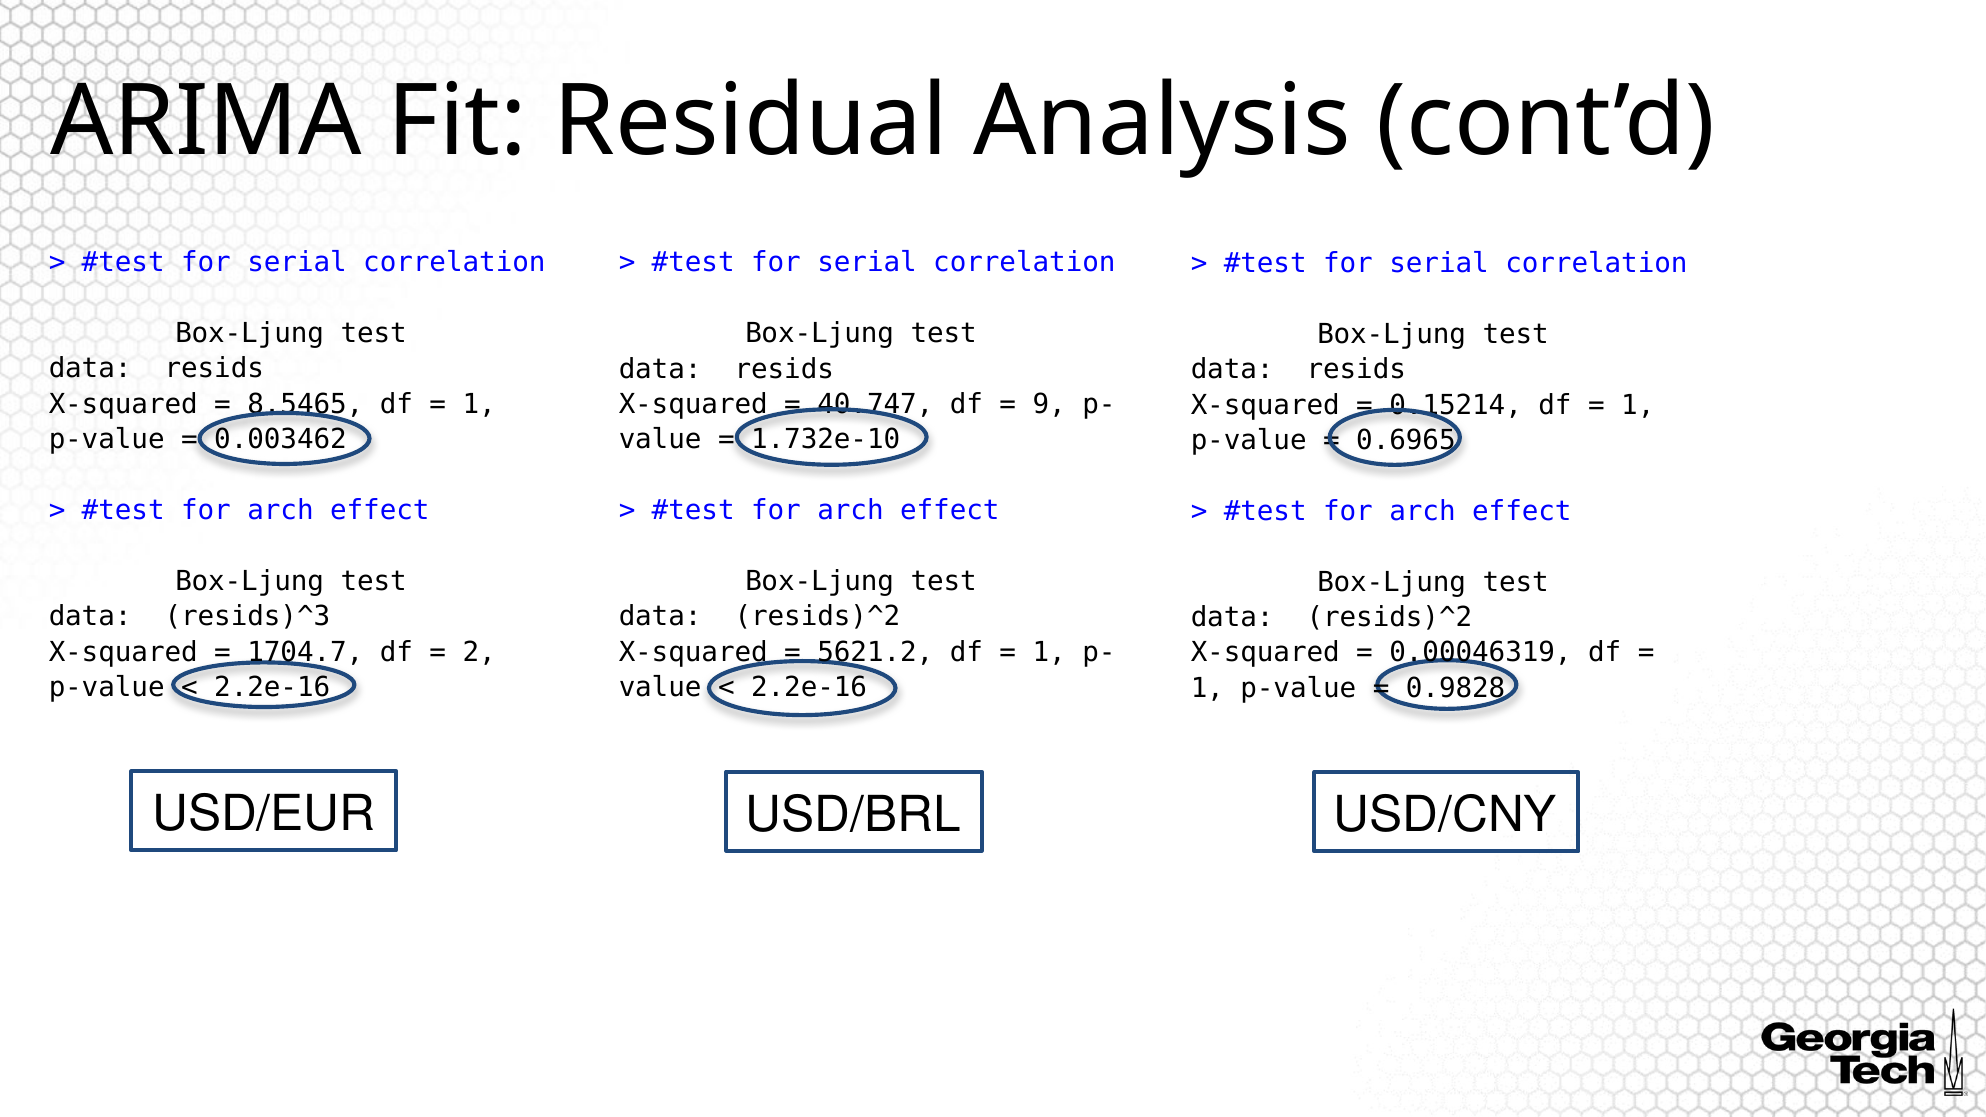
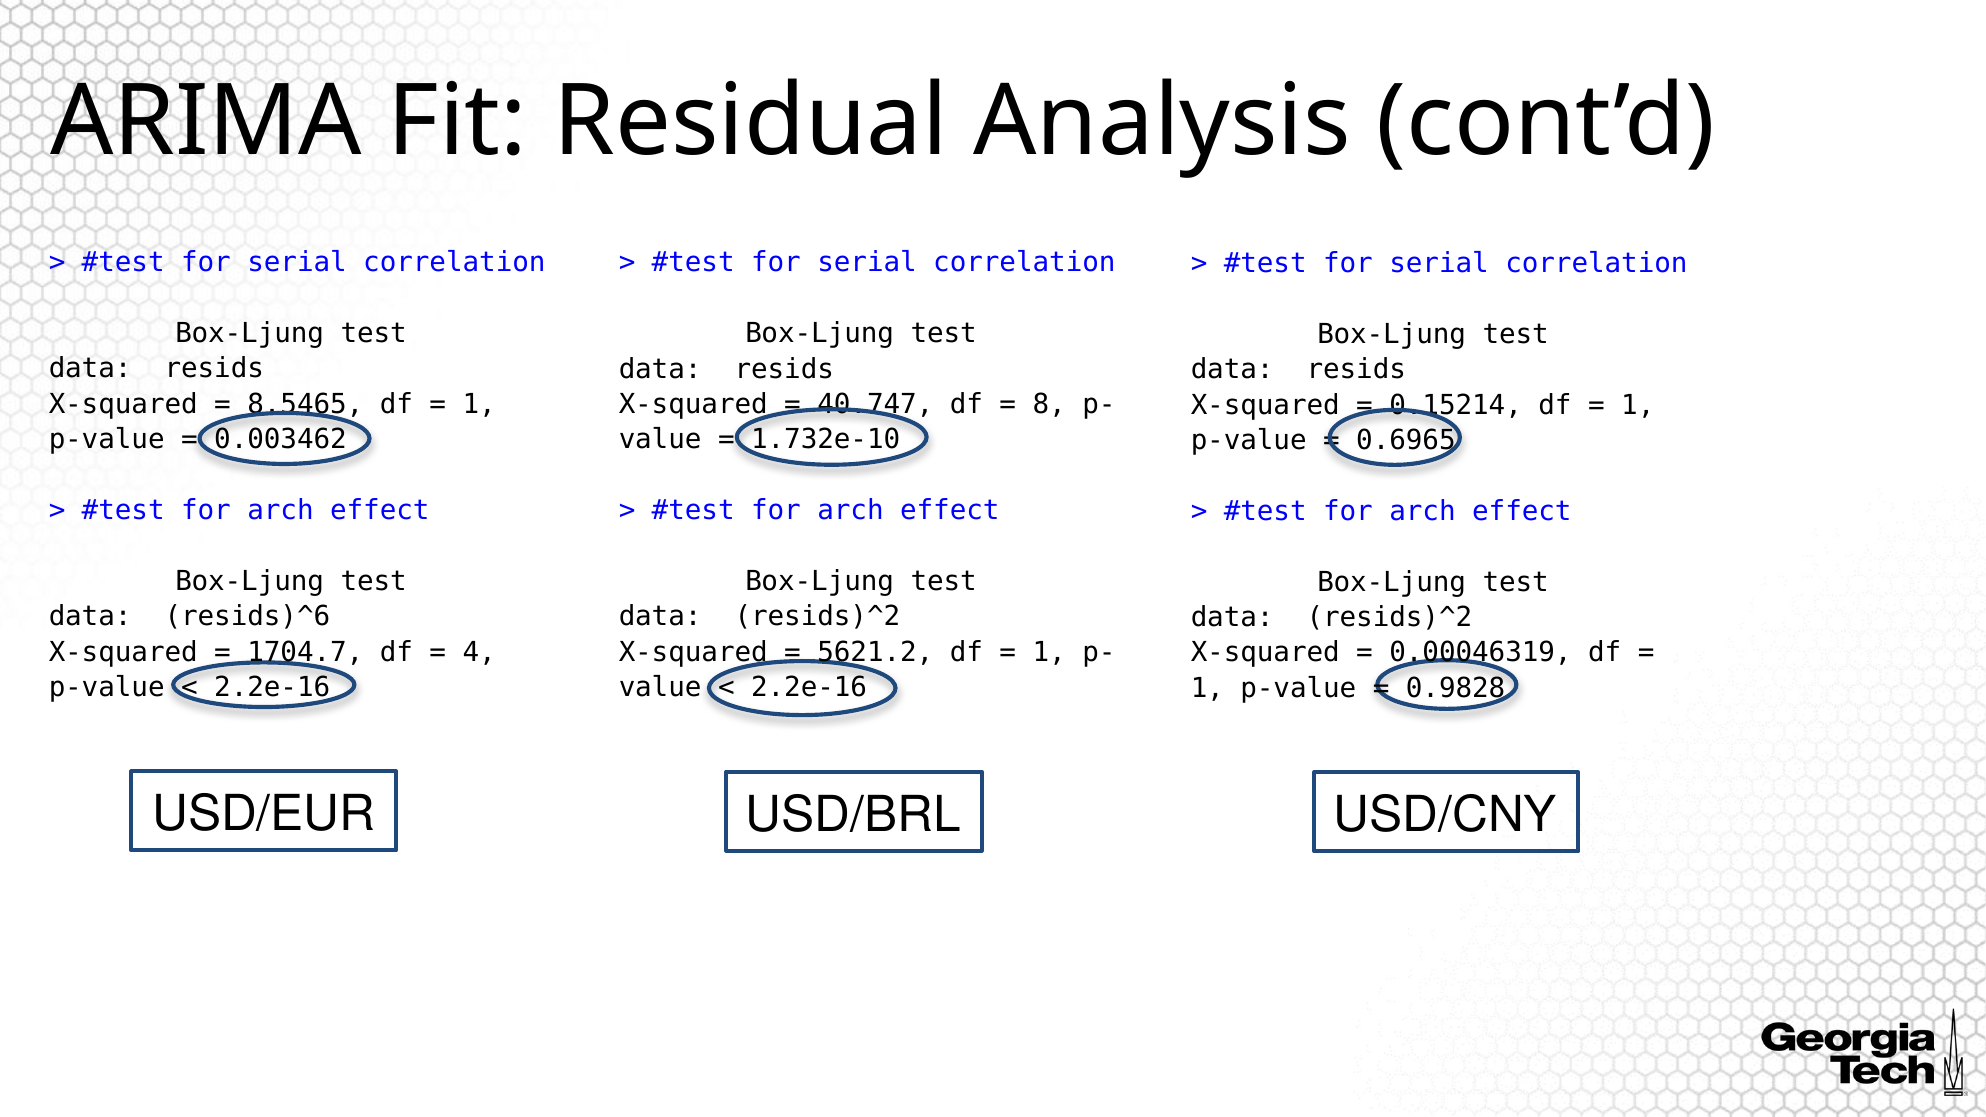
9: 9 -> 8
resids)^3: resids)^3 -> resids)^6
2: 2 -> 4
